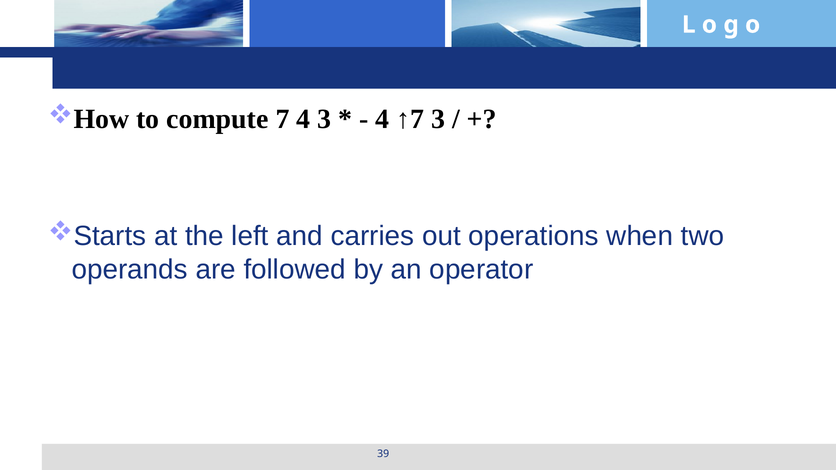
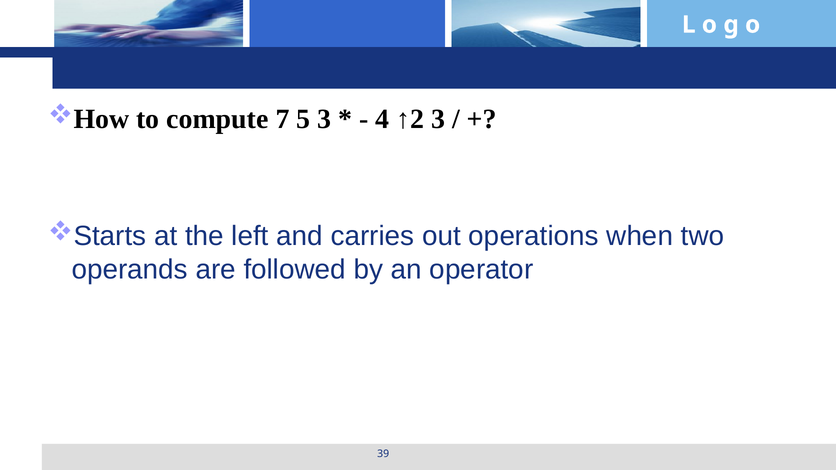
7 4: 4 -> 5
↑7: ↑7 -> ↑2
